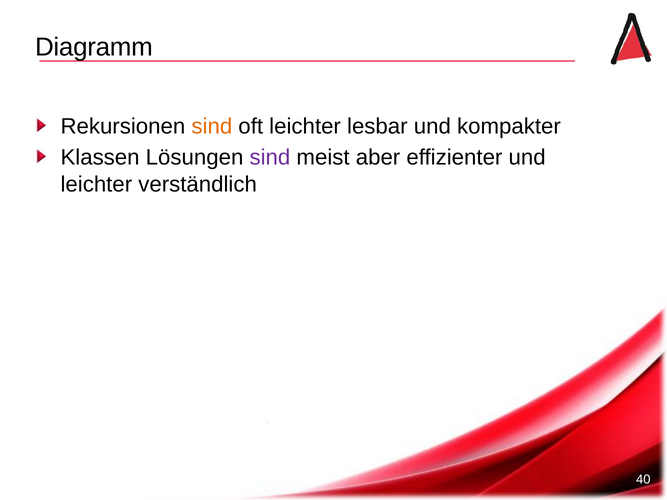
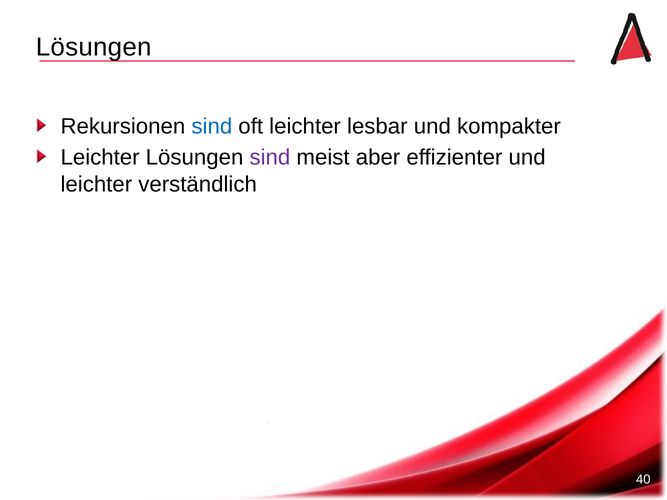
Diagramm at (94, 47): Diagramm -> Lösungen
sind at (212, 127) colour: orange -> blue
Klassen at (100, 158): Klassen -> Leichter
